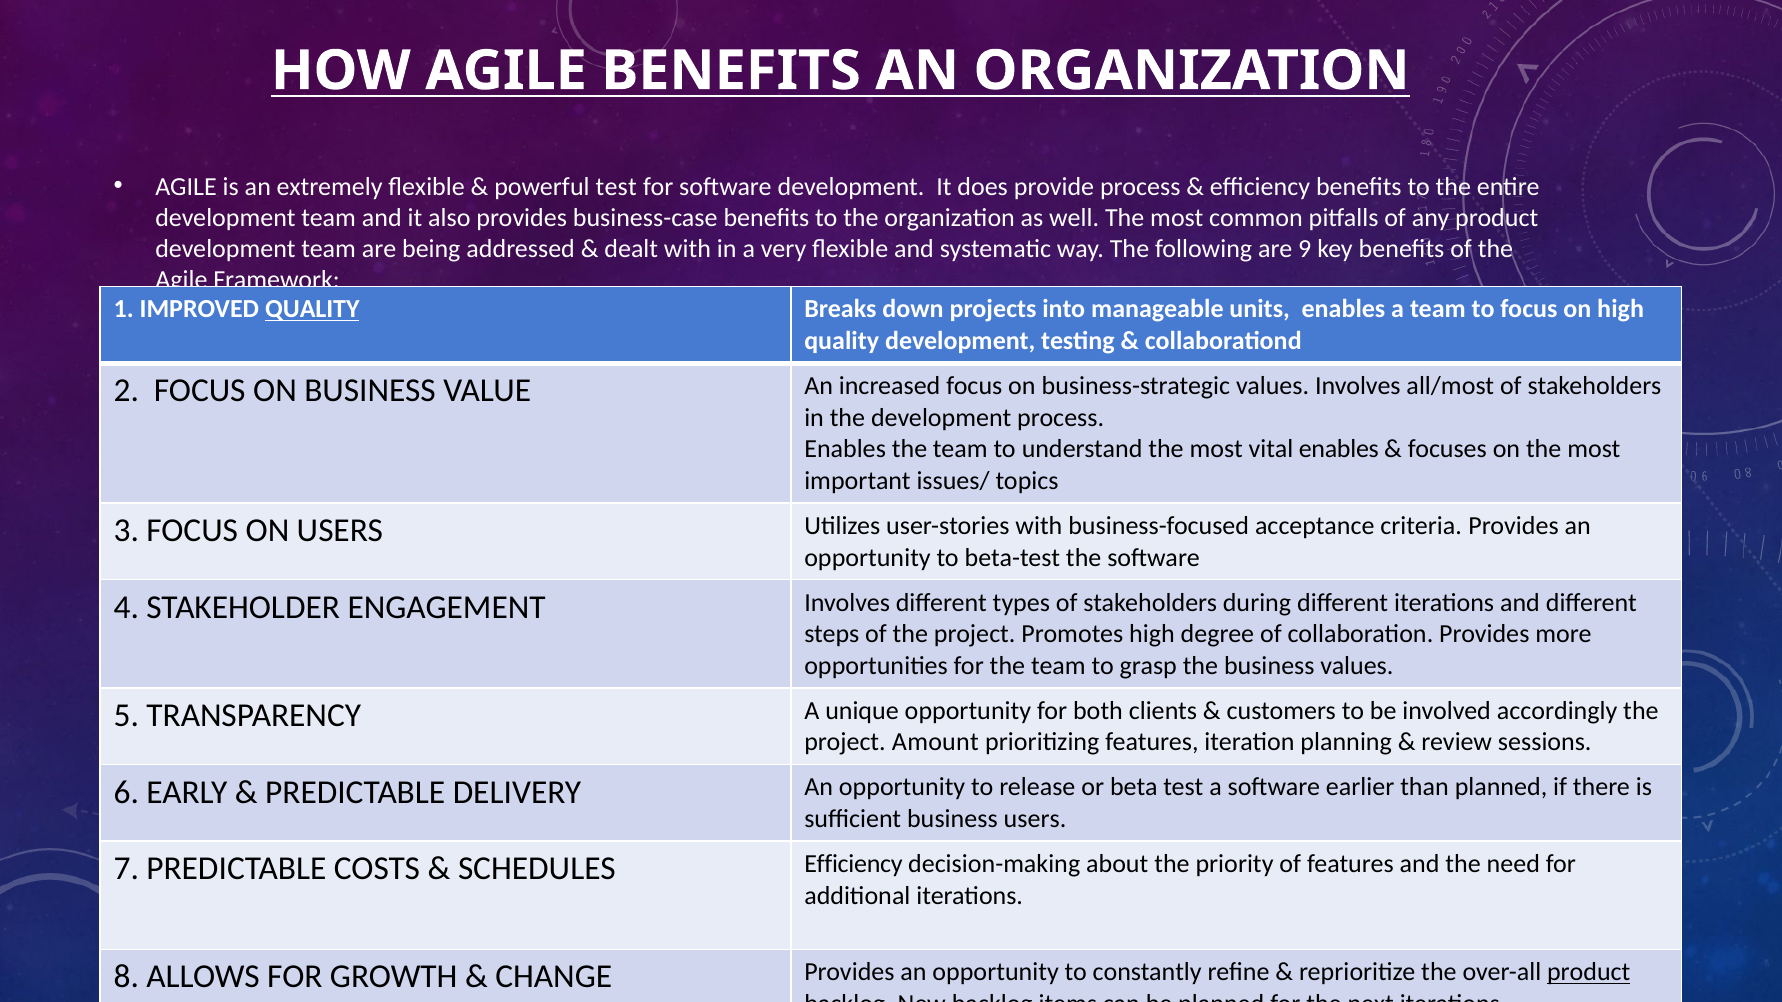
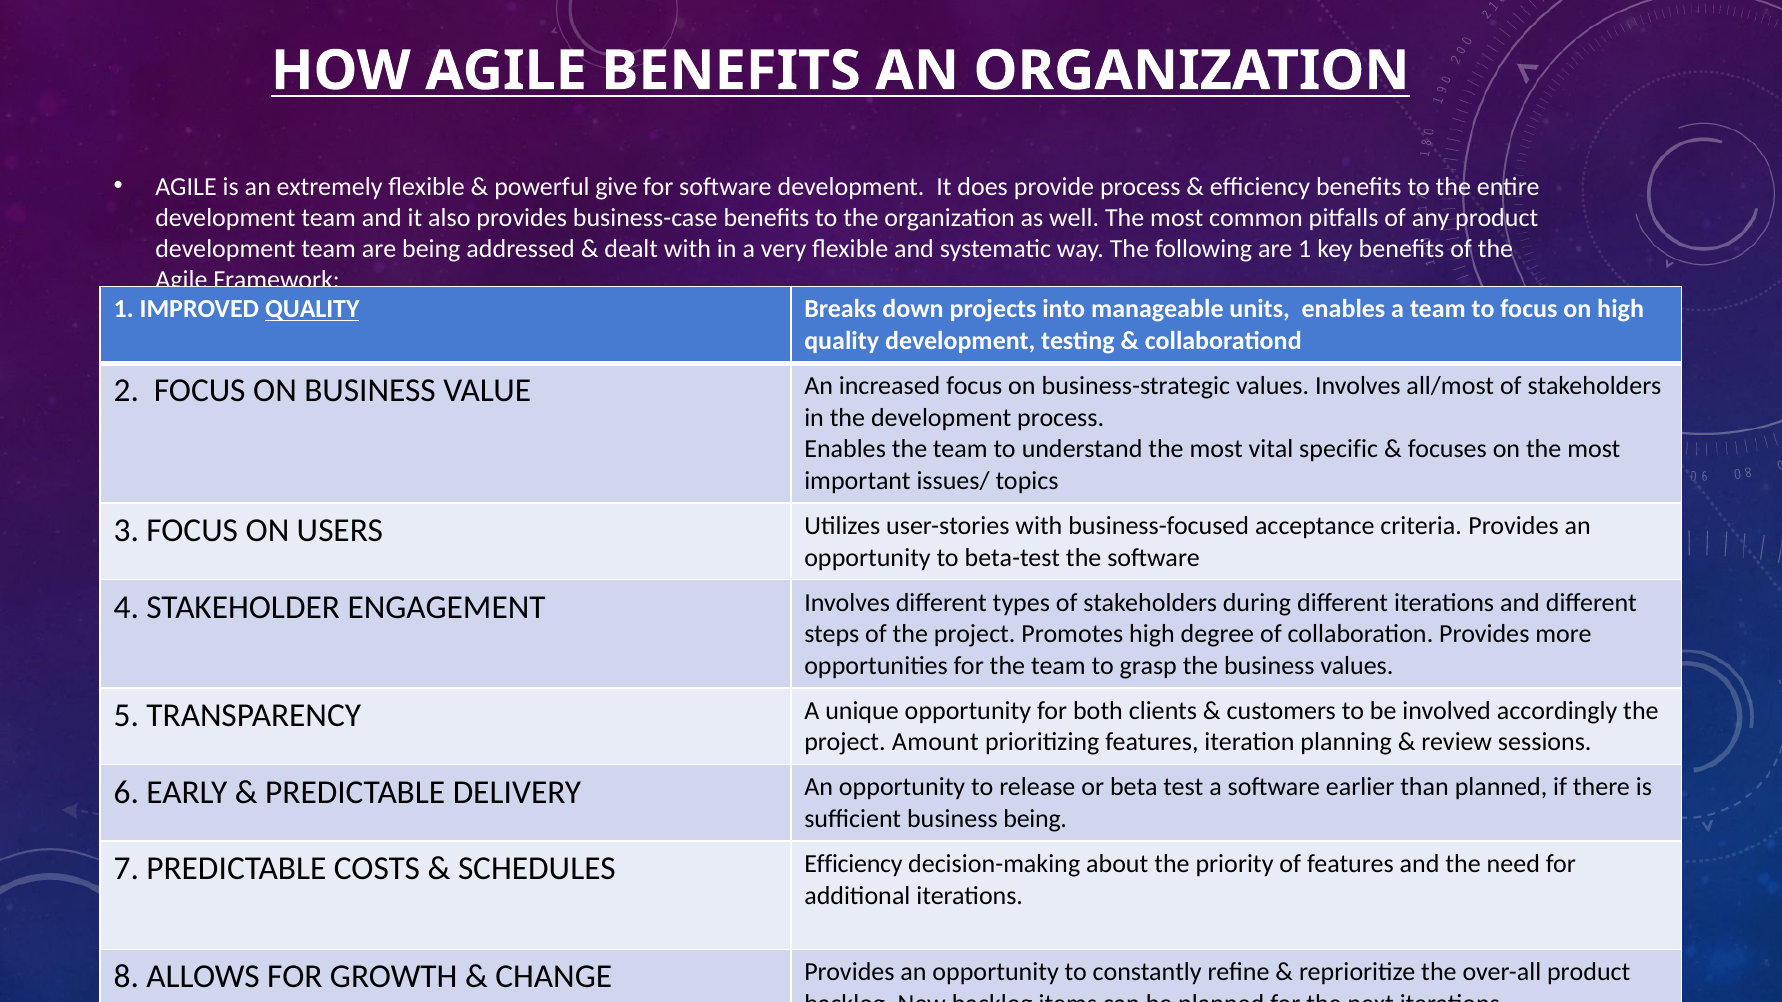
powerful test: test -> give
are 9: 9 -> 1
vital enables: enables -> specific
business users: users -> being
product at (1589, 973) underline: present -> none
